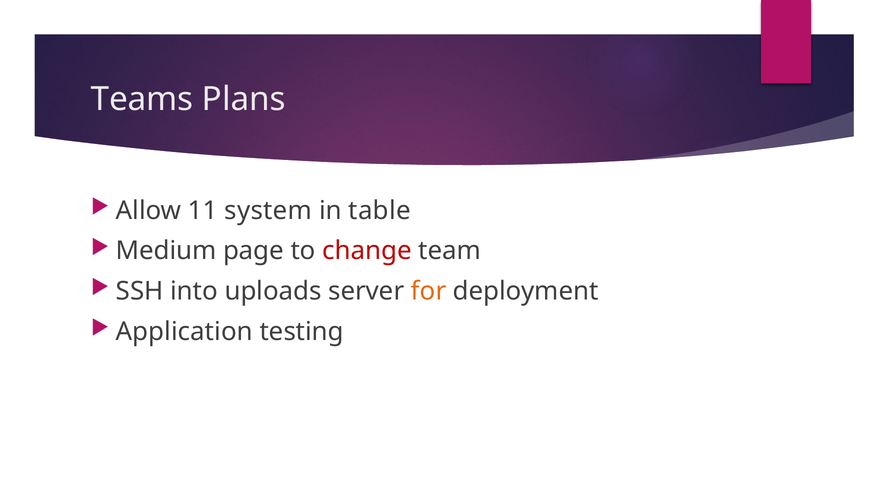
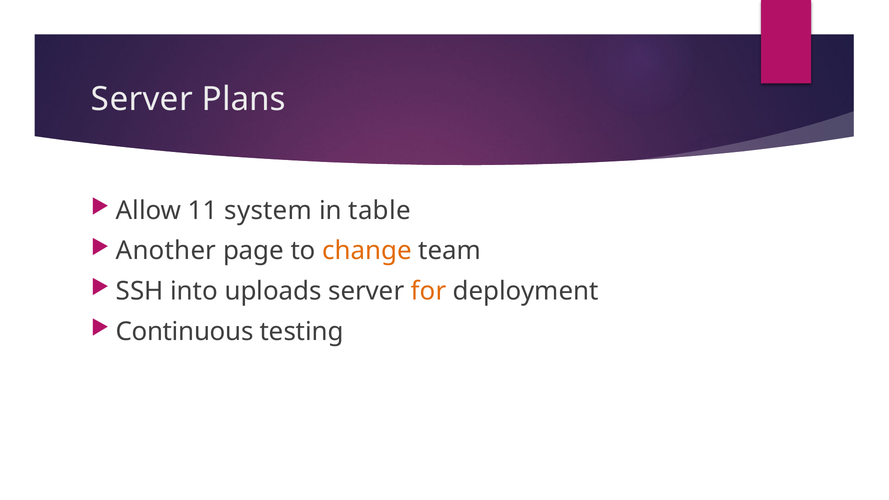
Teams at (142, 99): Teams -> Server
Medium: Medium -> Another
change colour: red -> orange
Application: Application -> Continuous
